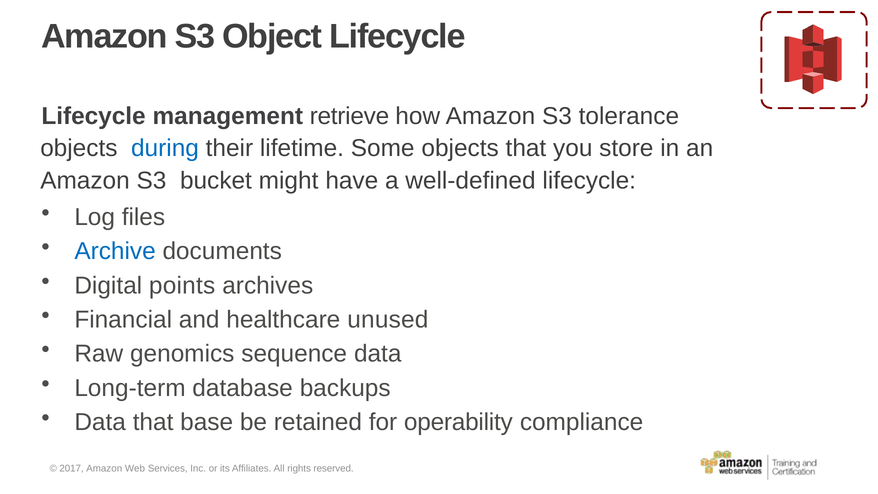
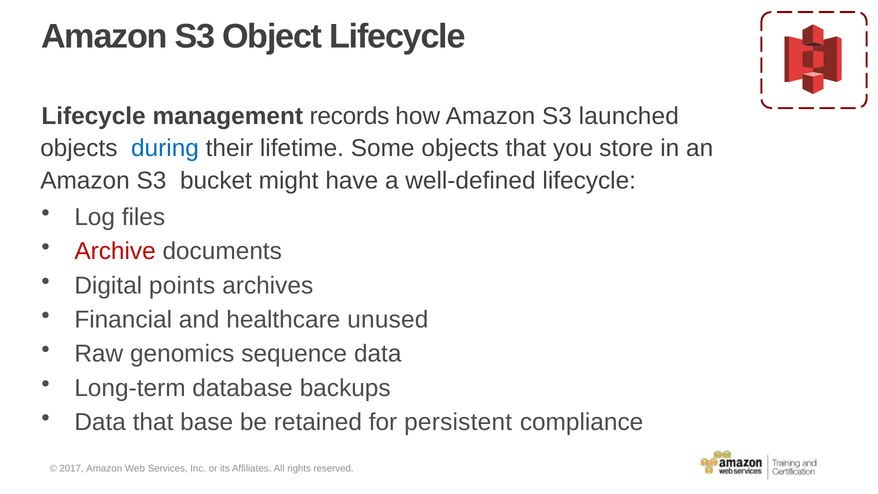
retrieve: retrieve -> records
tolerance: tolerance -> launched
Archive colour: blue -> red
operability: operability -> persistent
